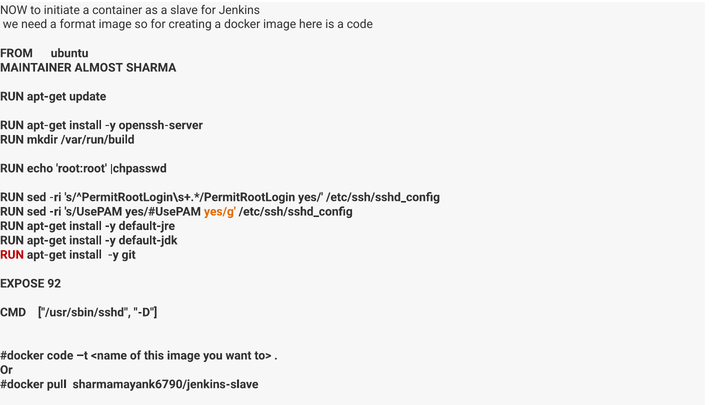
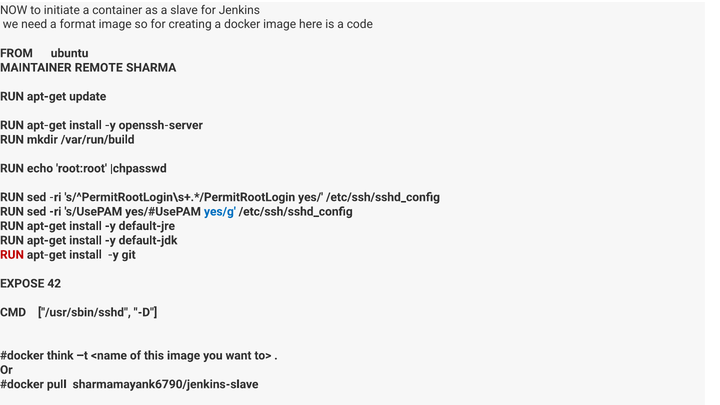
ALMOST: ALMOST -> REMOTE
yes/g colour: orange -> blue
92: 92 -> 42
code at (60, 356): code -> think
